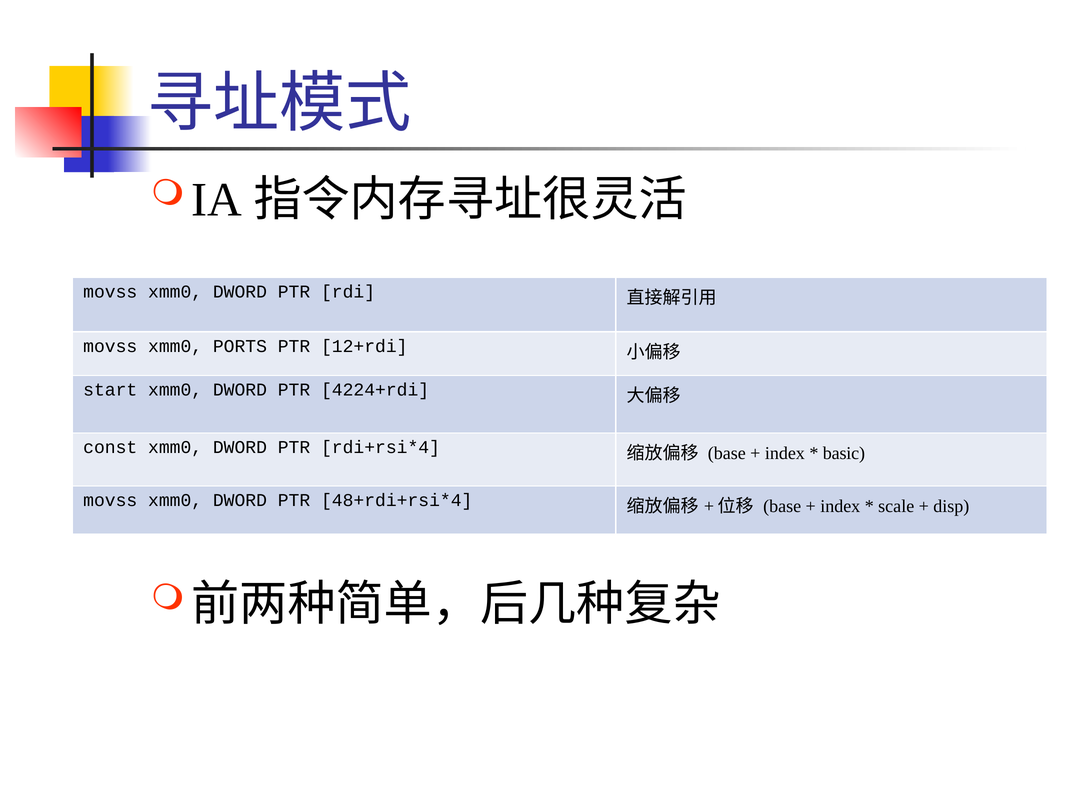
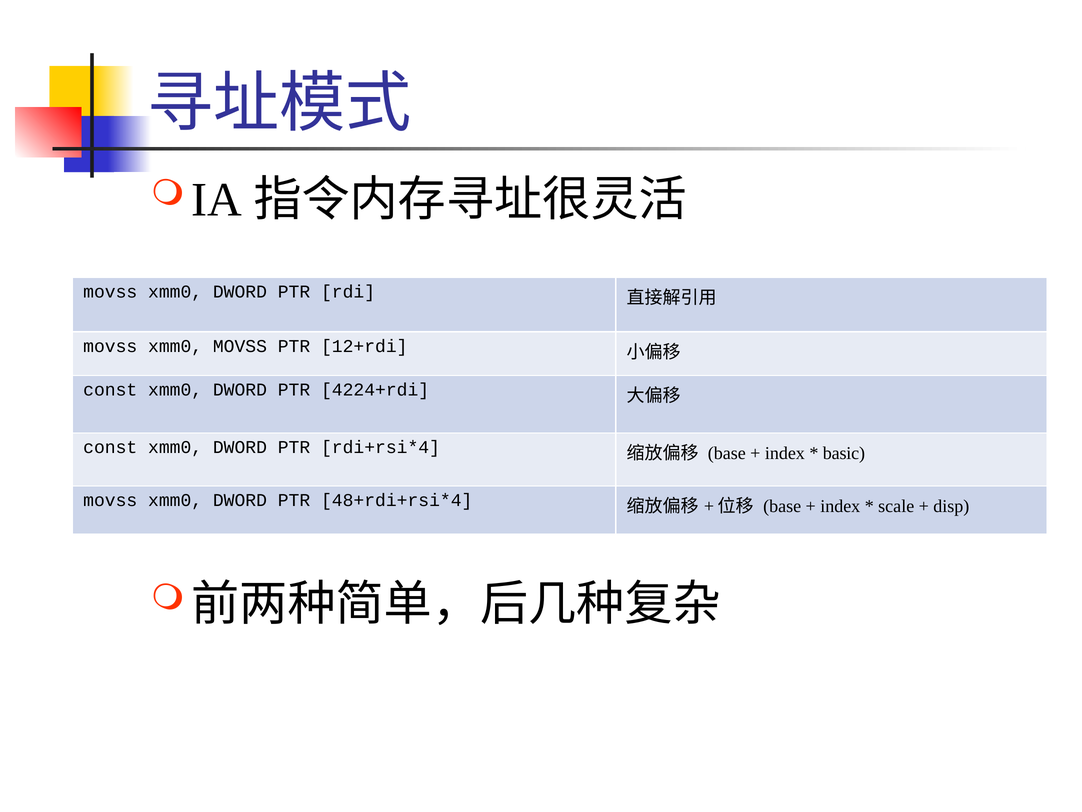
xmm0 PORTS: PORTS -> MOVSS
start at (110, 390): start -> const
